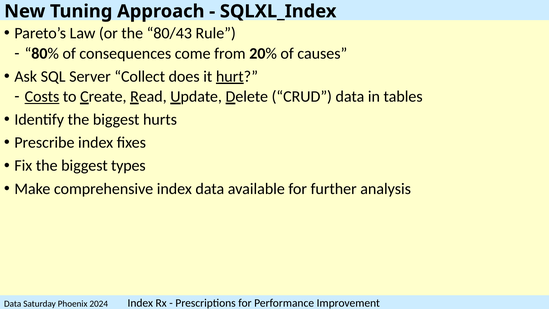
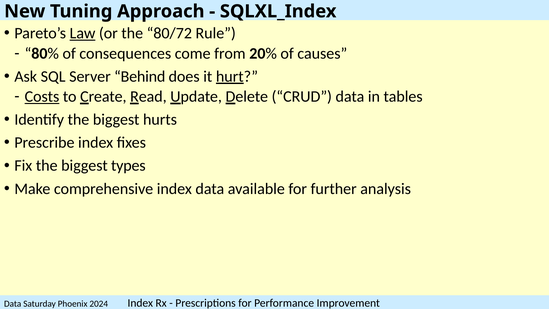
Law underline: none -> present
80/43: 80/43 -> 80/72
Collect: Collect -> Behind
